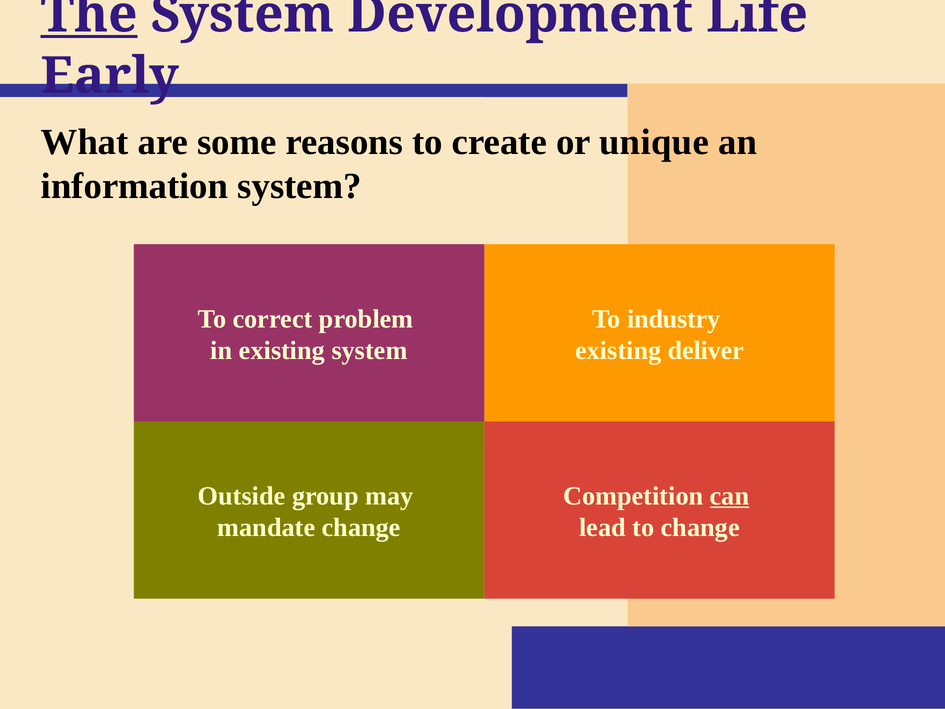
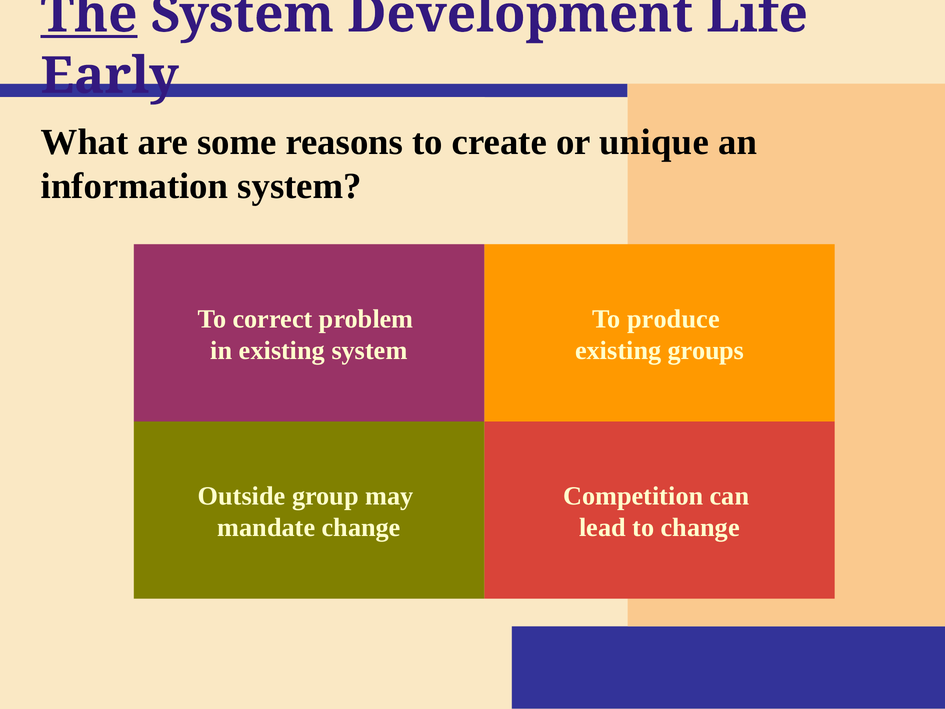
industry: industry -> produce
deliver: deliver -> groups
can underline: present -> none
